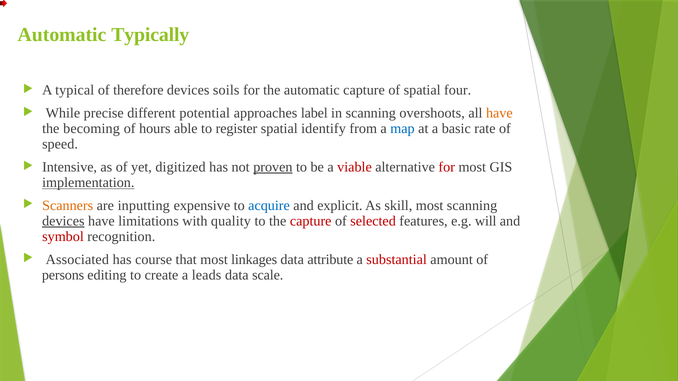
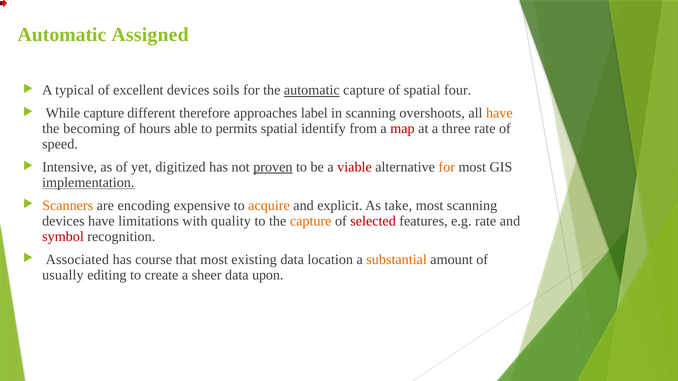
Typically: Typically -> Assigned
therefore: therefore -> excellent
automatic at (312, 90) underline: none -> present
While precise: precise -> capture
potential: potential -> therefore
register: register -> permits
map colour: blue -> red
basic: basic -> three
for at (447, 167) colour: red -> orange
inputting: inputting -> encoding
acquire colour: blue -> orange
skill: skill -> take
devices at (63, 221) underline: present -> none
capture at (311, 221) colour: red -> orange
e.g will: will -> rate
linkages: linkages -> existing
attribute: attribute -> location
substantial colour: red -> orange
persons: persons -> usually
leads: leads -> sheer
scale: scale -> upon
